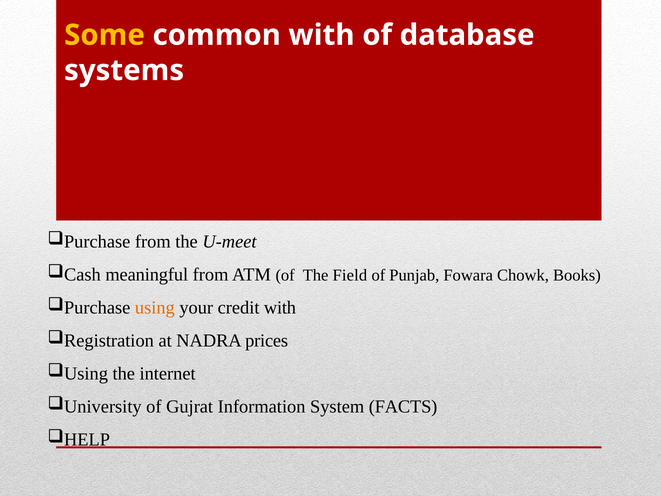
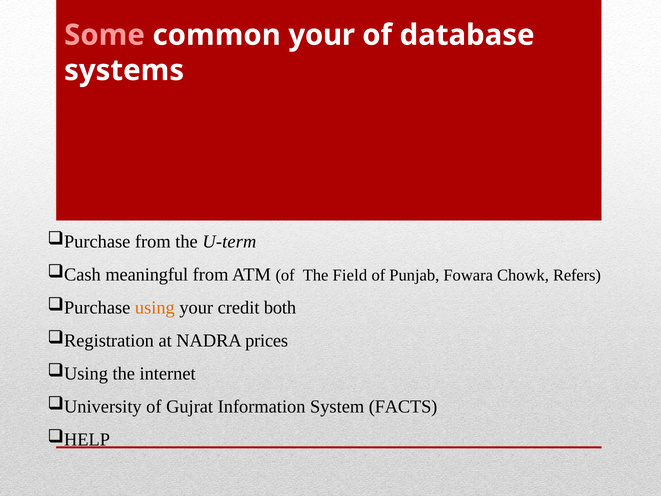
Some colour: yellow -> pink
common with: with -> your
U-meet: U-meet -> U-term
Books: Books -> Refers
credit with: with -> both
